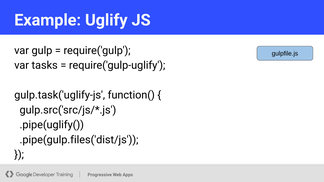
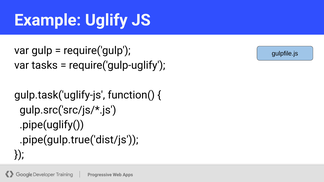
.pipe(gulp.files('dist/js: .pipe(gulp.files('dist/js -> .pipe(gulp.true('dist/js
